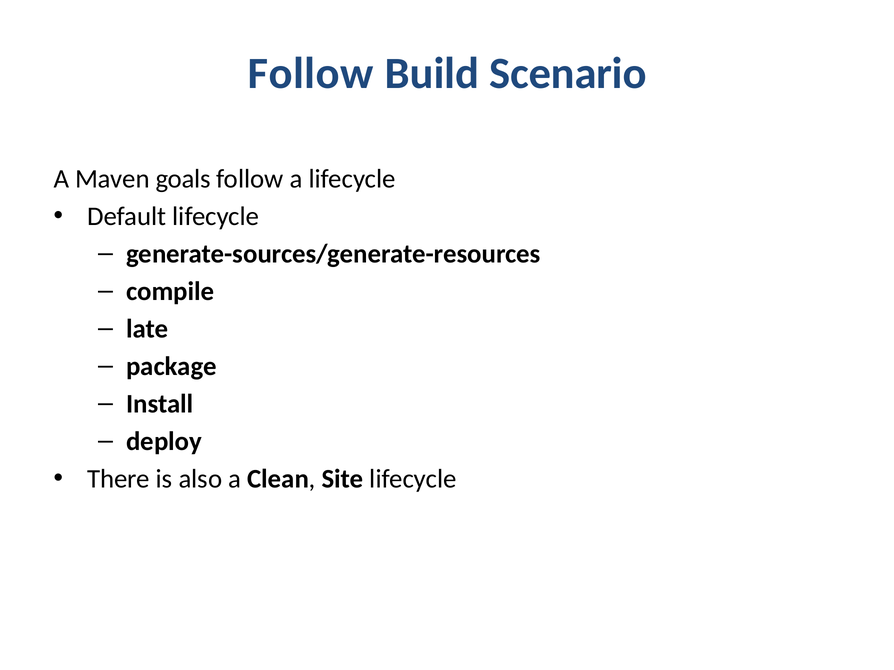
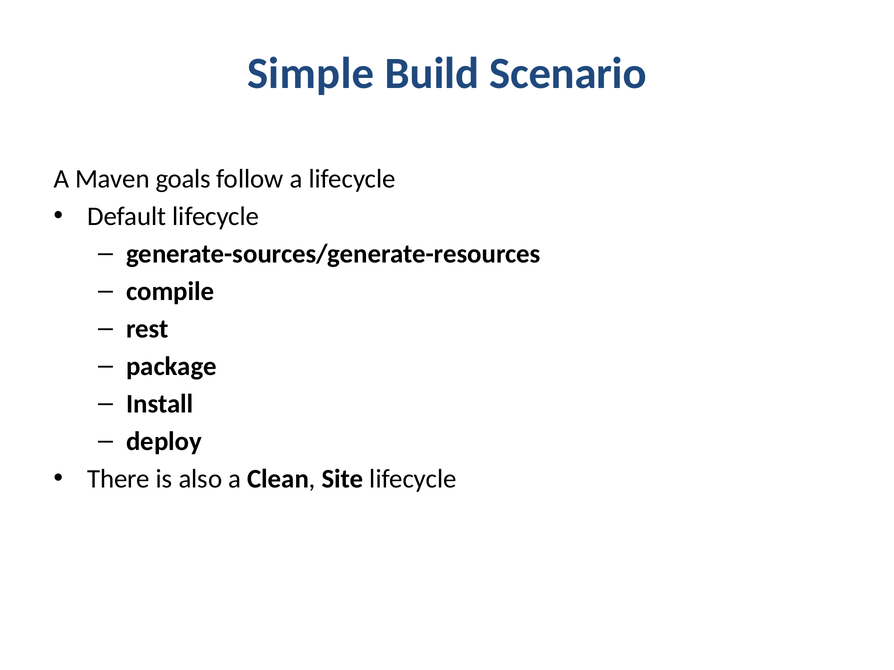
Follow at (311, 74): Follow -> Simple
late: late -> rest
